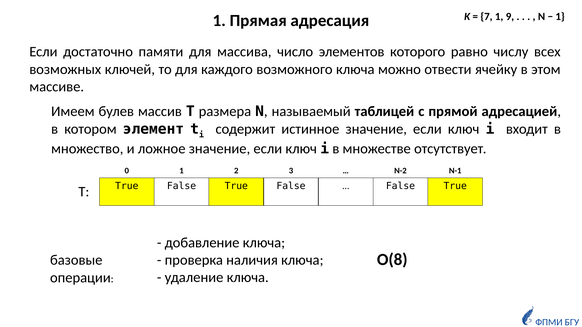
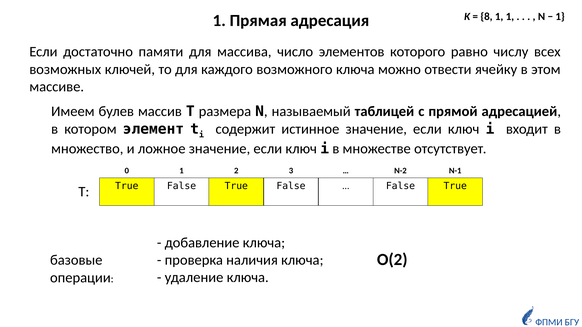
7: 7 -> 8
1 9: 9 -> 1
O(8: O(8 -> O(2
